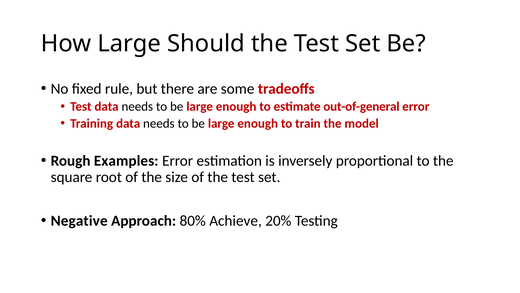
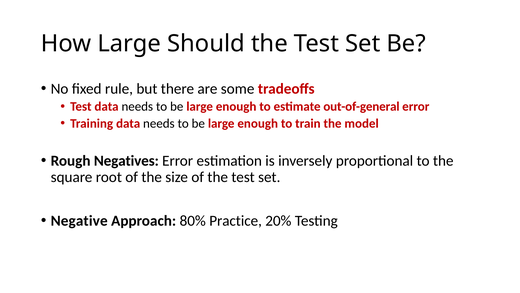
Examples: Examples -> Negatives
Achieve: Achieve -> Practice
